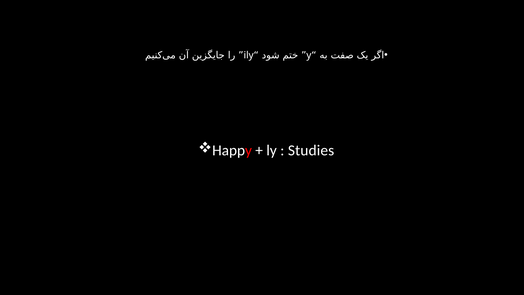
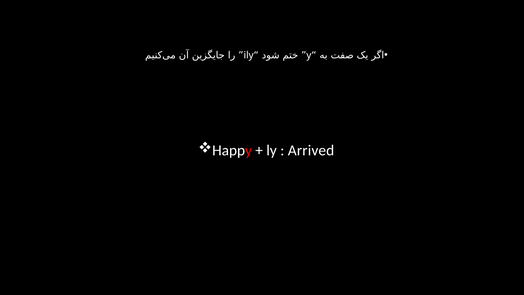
Studies: Studies -> Arrived
